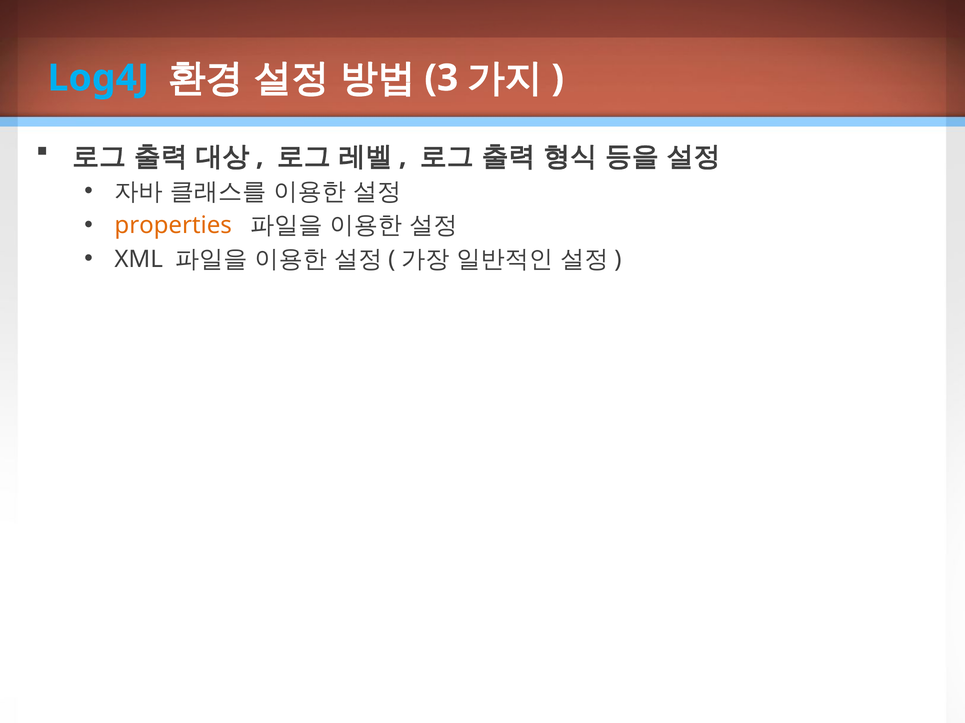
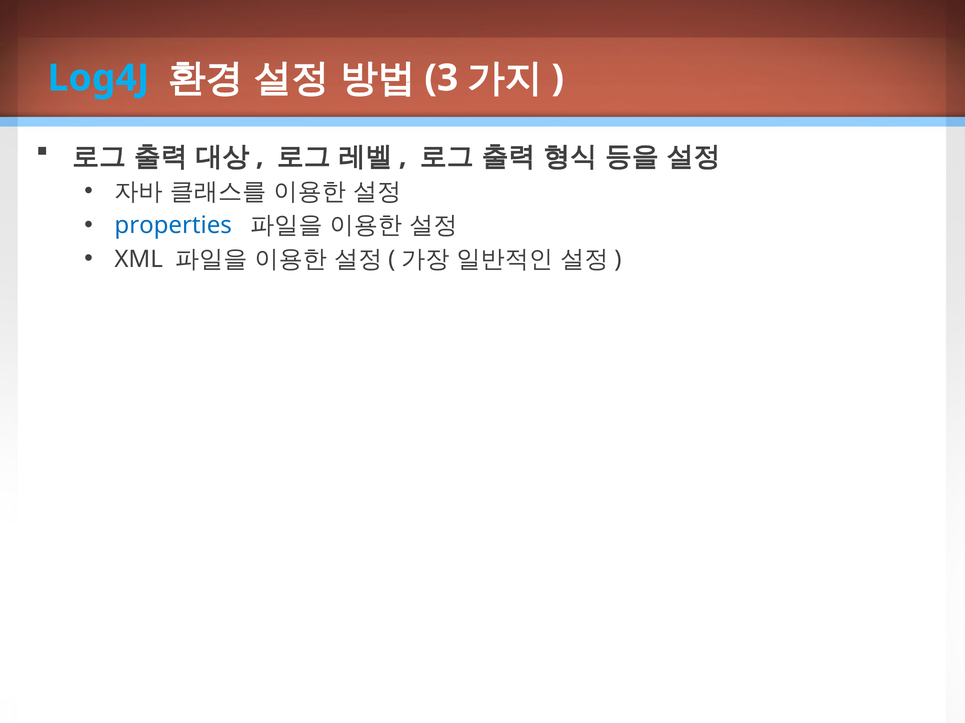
properties colour: orange -> blue
